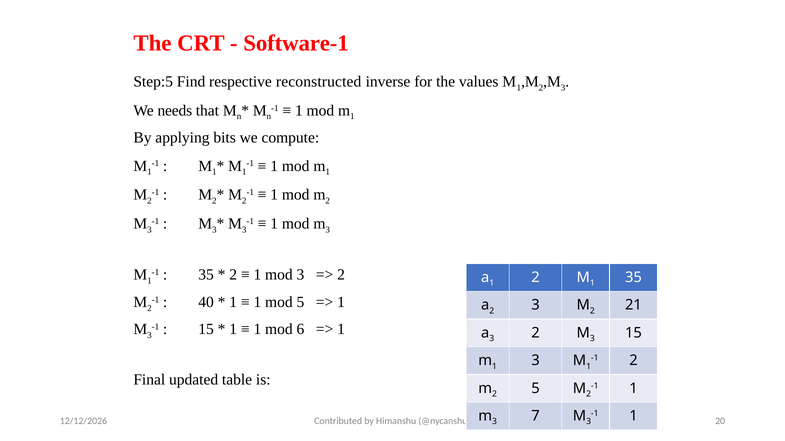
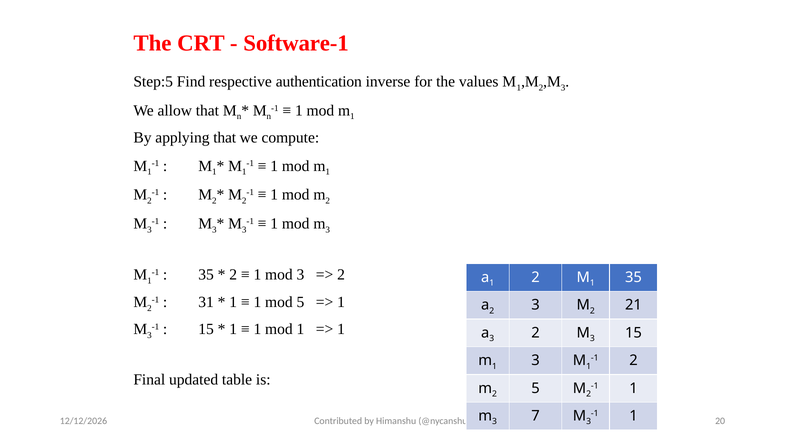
reconstructed: reconstructed -> authentication
needs: needs -> allow
applying bits: bits -> that
40: 40 -> 31
mod 6: 6 -> 1
